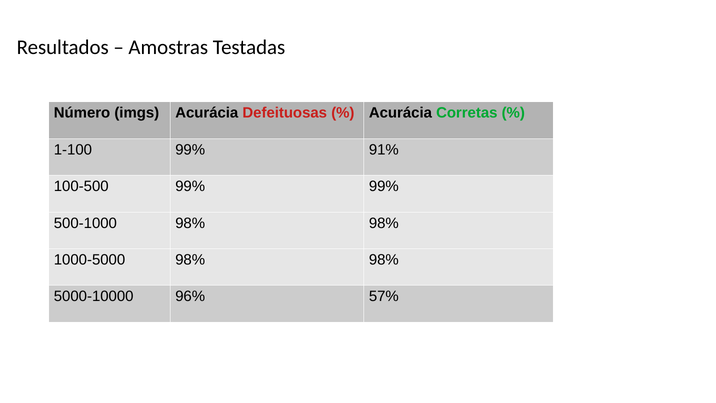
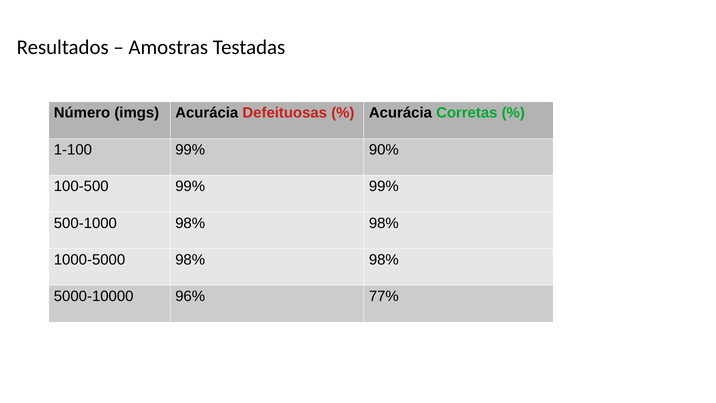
91%: 91% -> 90%
57%: 57% -> 77%
